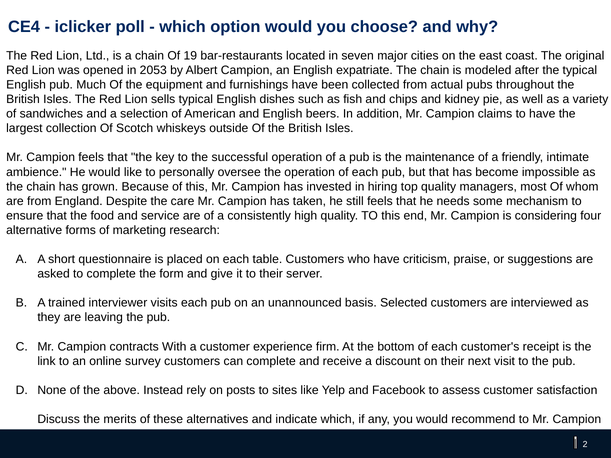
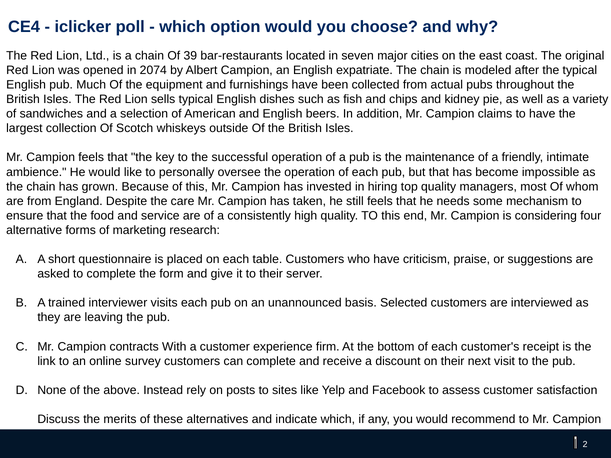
19: 19 -> 39
2053: 2053 -> 2074
